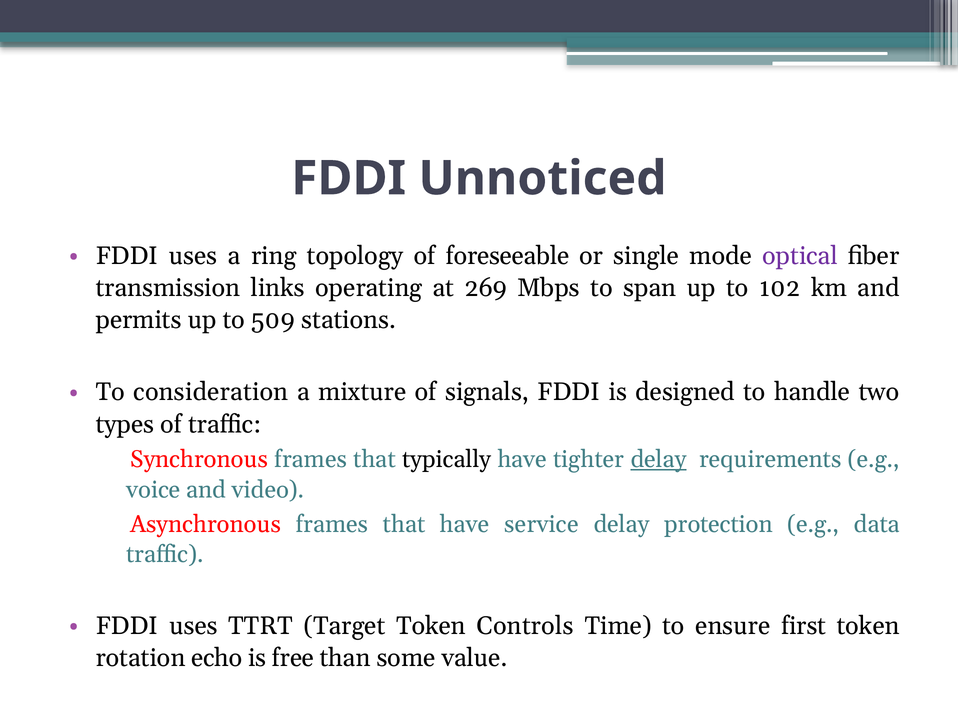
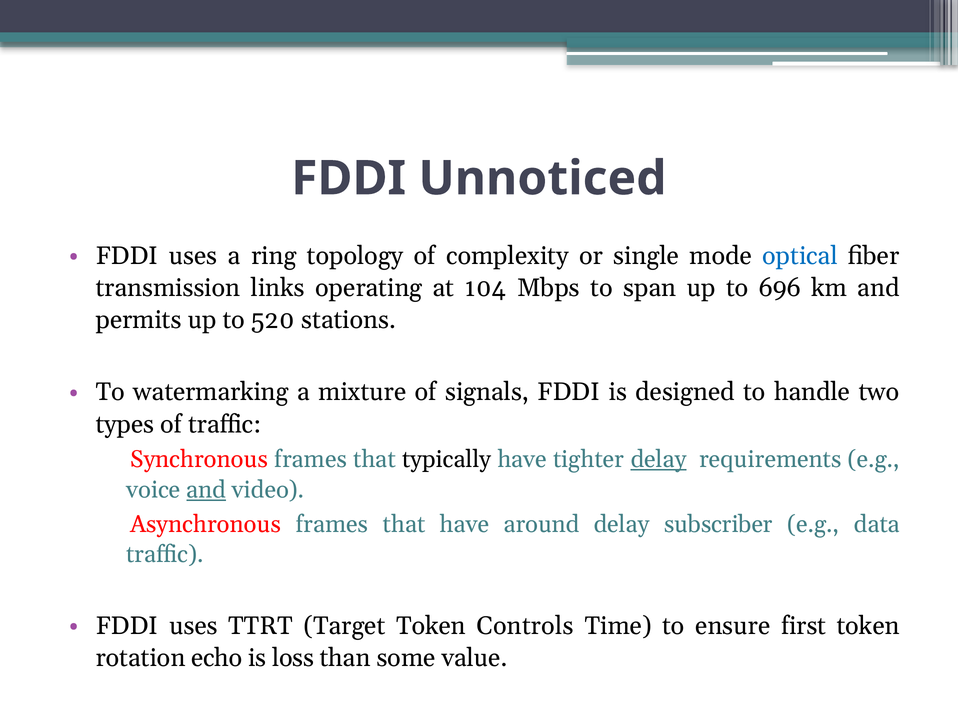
foreseeable: foreseeable -> complexity
optical colour: purple -> blue
269: 269 -> 104
102: 102 -> 696
509: 509 -> 520
consideration: consideration -> watermarking
and at (206, 490) underline: none -> present
service: service -> around
protection: protection -> subscriber
free: free -> loss
